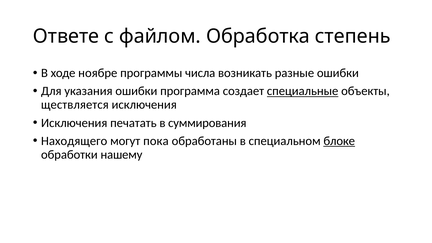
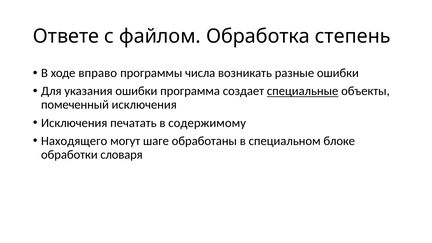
ноябре: ноябре -> вправо
ществляется: ществляется -> помеченный
суммирования: суммирования -> содержимому
пока: пока -> шаге
блоке underline: present -> none
нашему: нашему -> словаря
